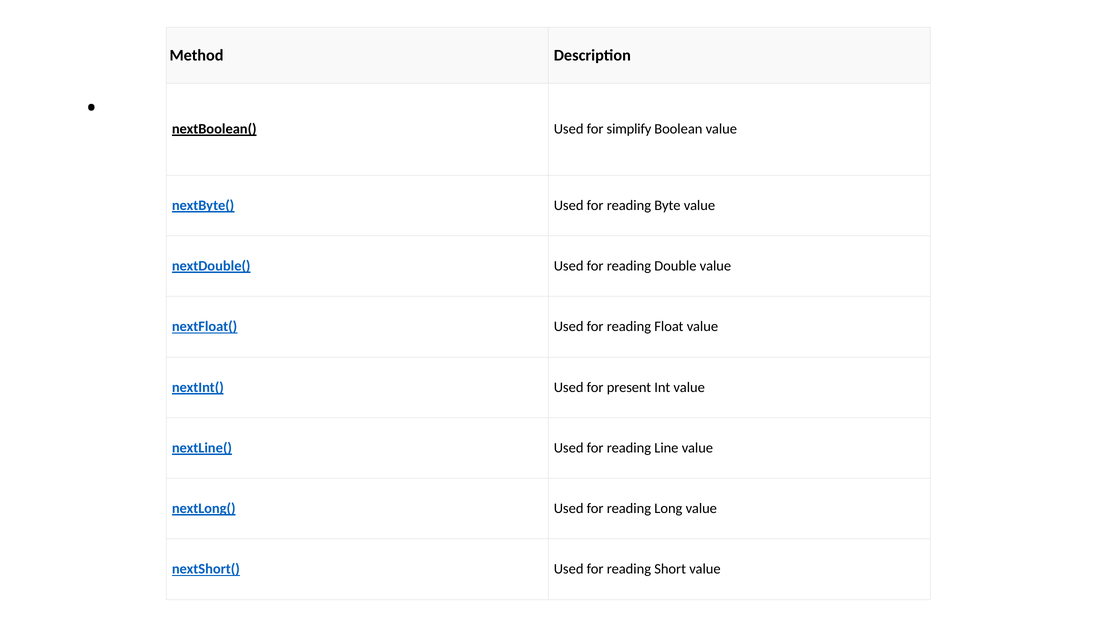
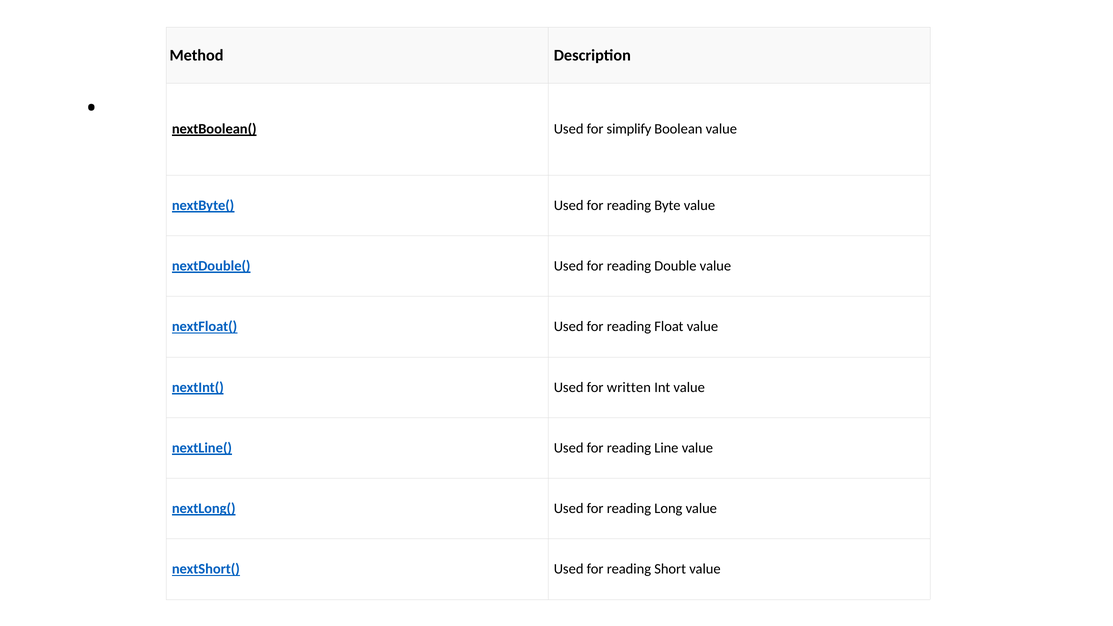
present: present -> written
